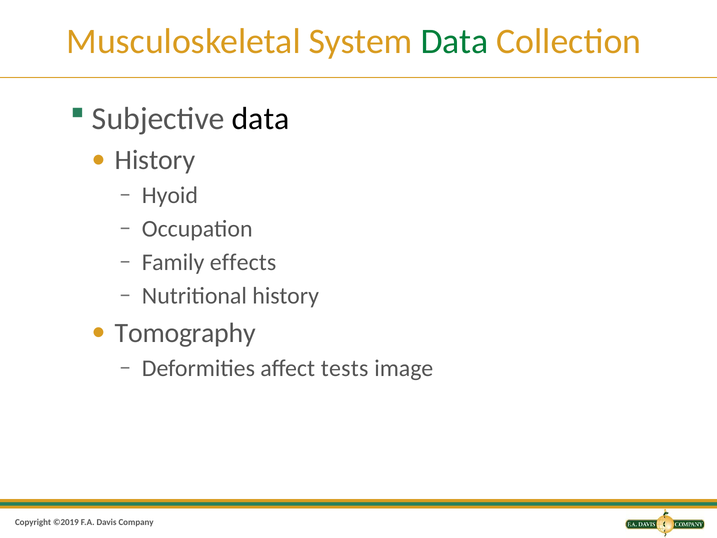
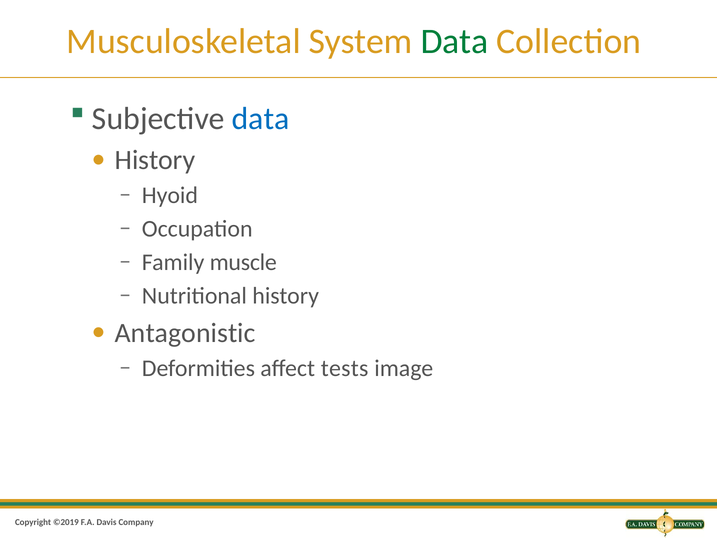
data at (261, 119) colour: black -> blue
effects: effects -> muscle
Tomography: Tomography -> Antagonistic
